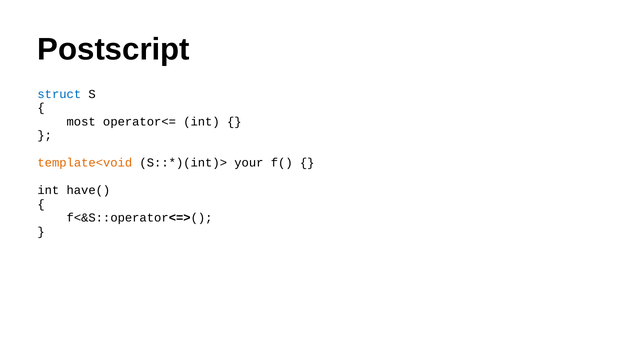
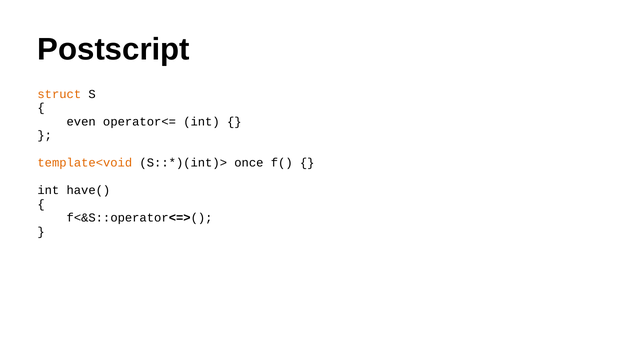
struct colour: blue -> orange
most: most -> even
your: your -> once
